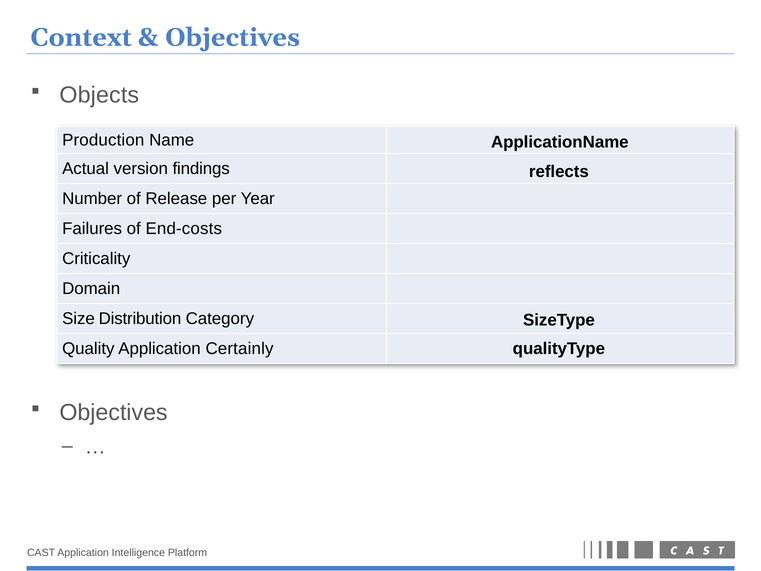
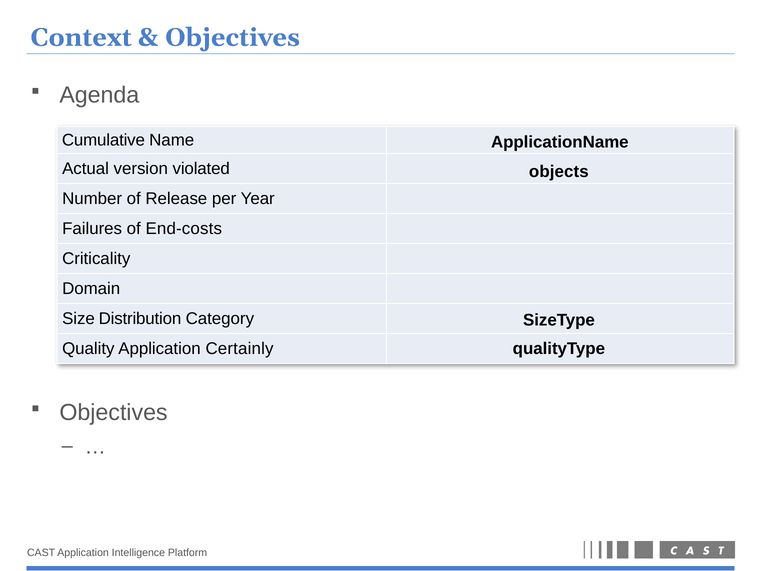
Objects: Objects -> Agenda
Production: Production -> Cumulative
findings: findings -> violated
reflects: reflects -> objects
